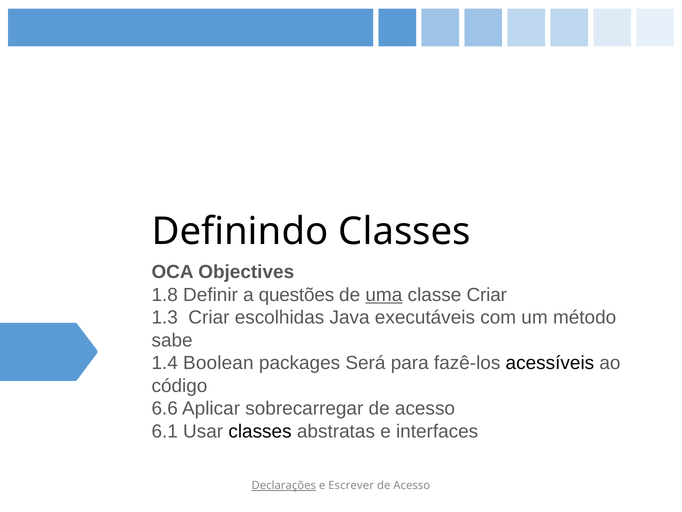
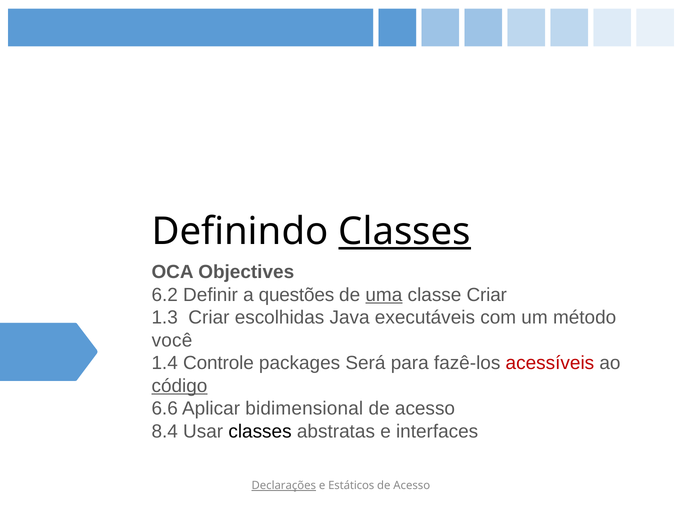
Classes at (405, 231) underline: none -> present
1.8: 1.8 -> 6.2
sabe: sabe -> você
Boolean: Boolean -> Controle
acessíveis colour: black -> red
código underline: none -> present
sobrecarregar: sobrecarregar -> bidimensional
6.1: 6.1 -> 8.4
Escrever: Escrever -> Estáticos
